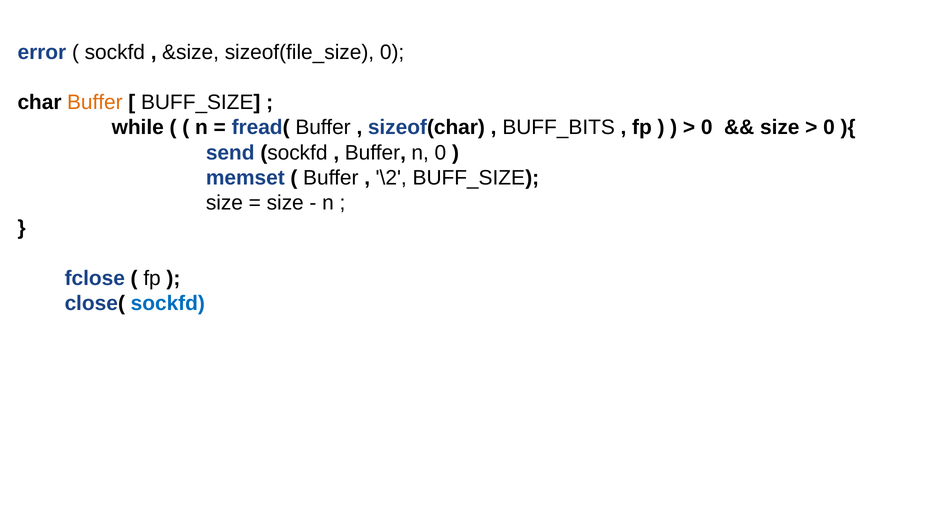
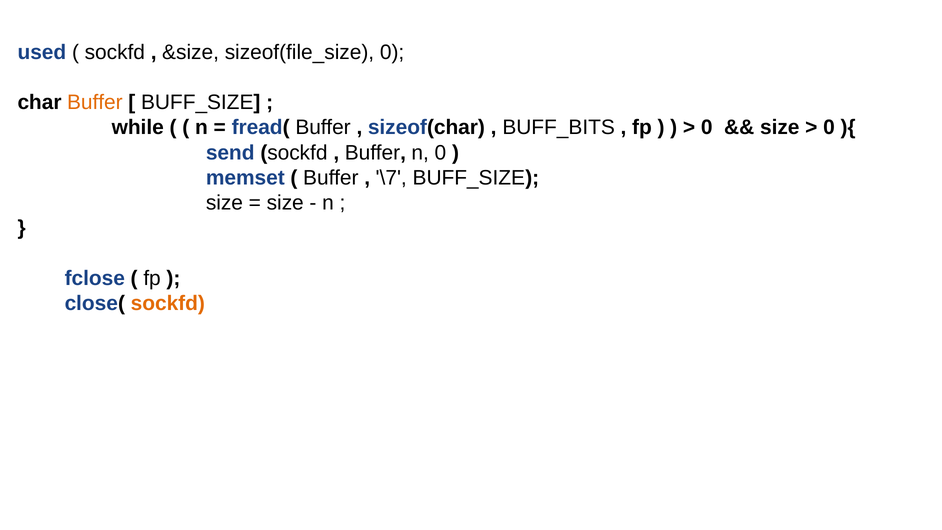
error: error -> used
\2: \2 -> \7
sockfd at (168, 303) colour: blue -> orange
